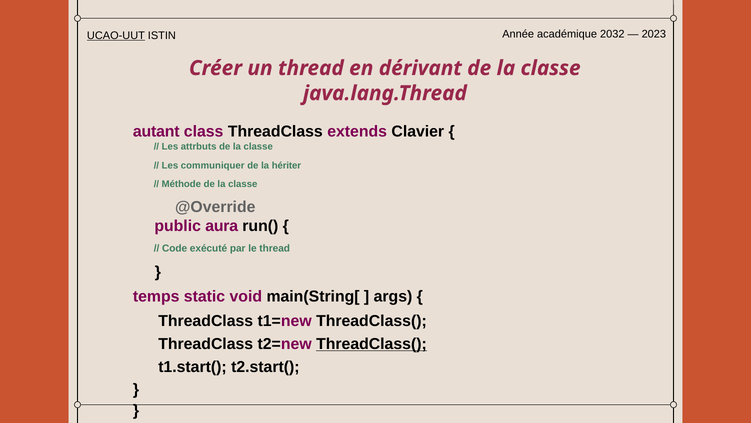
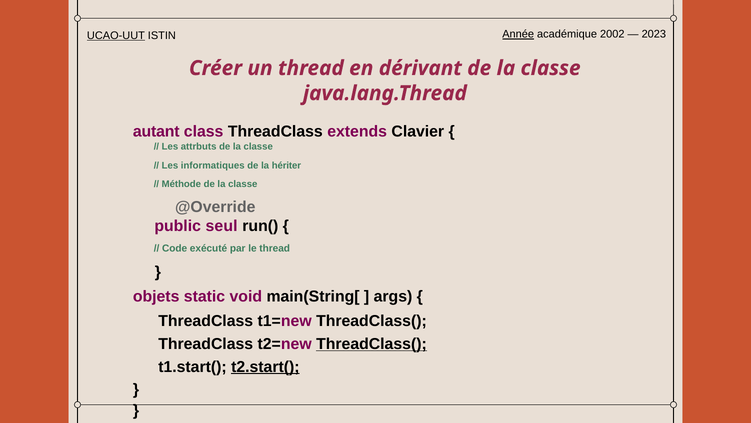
Année underline: none -> present
2032: 2032 -> 2002
communiquer: communiquer -> informatiques
aura: aura -> seul
temps: temps -> objets
t2.start( underline: none -> present
